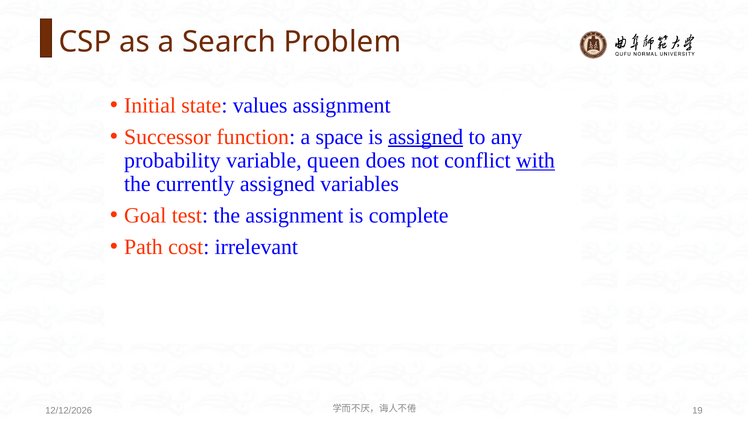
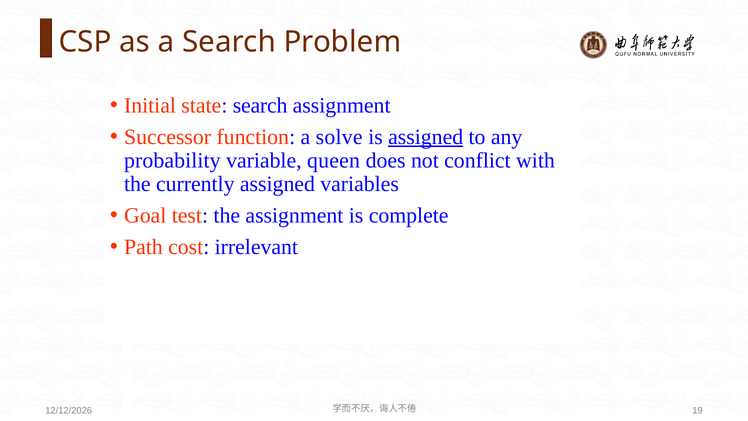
state values: values -> search
space: space -> solve
with underline: present -> none
